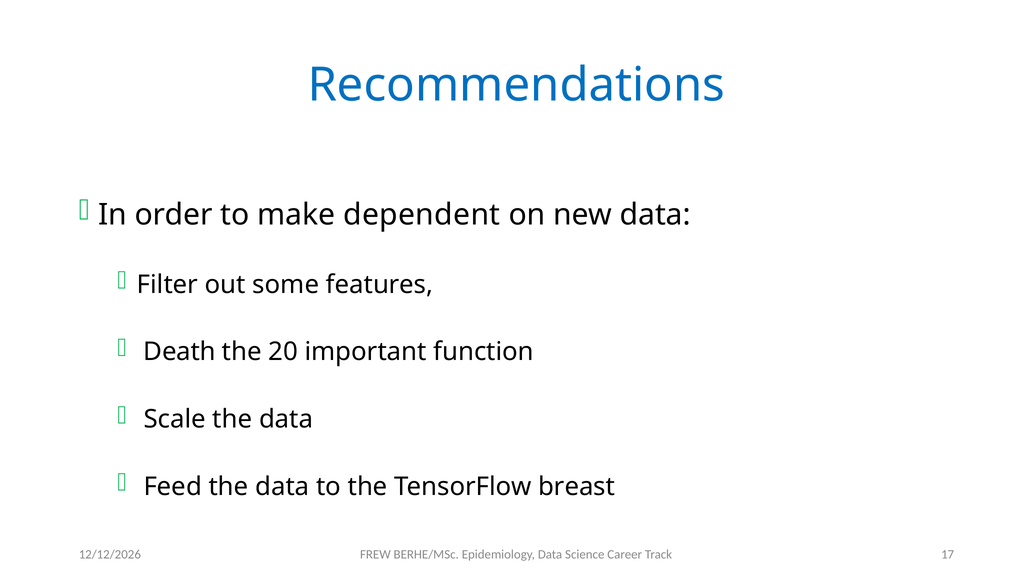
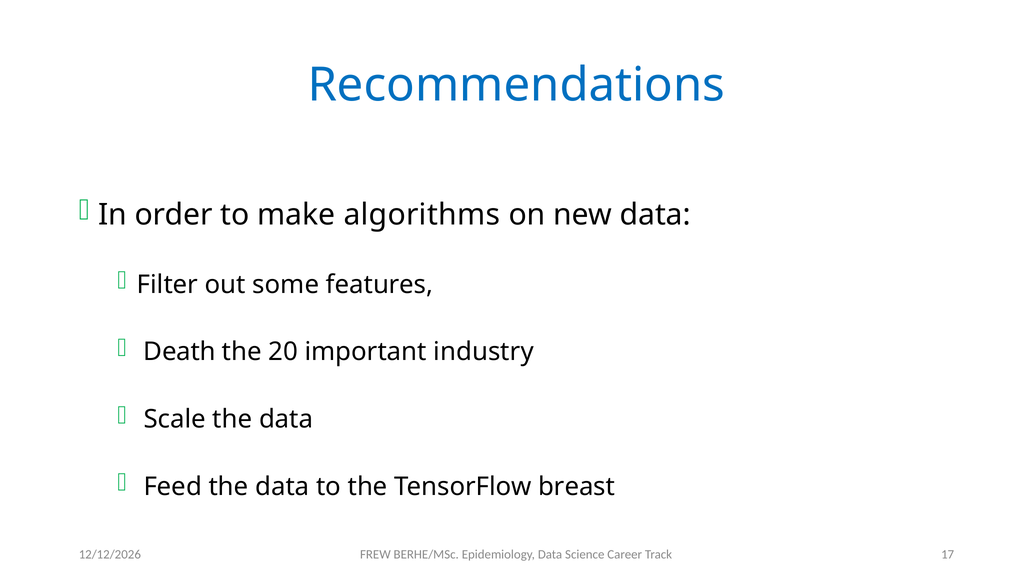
dependent: dependent -> algorithms
function: function -> industry
